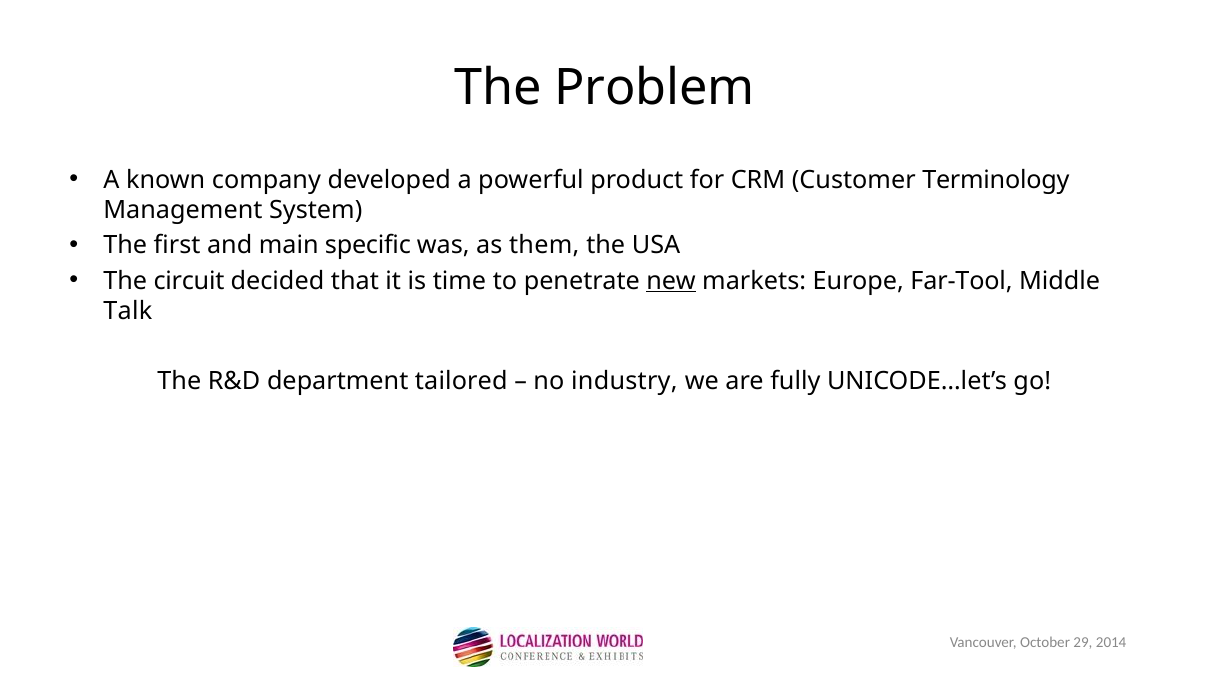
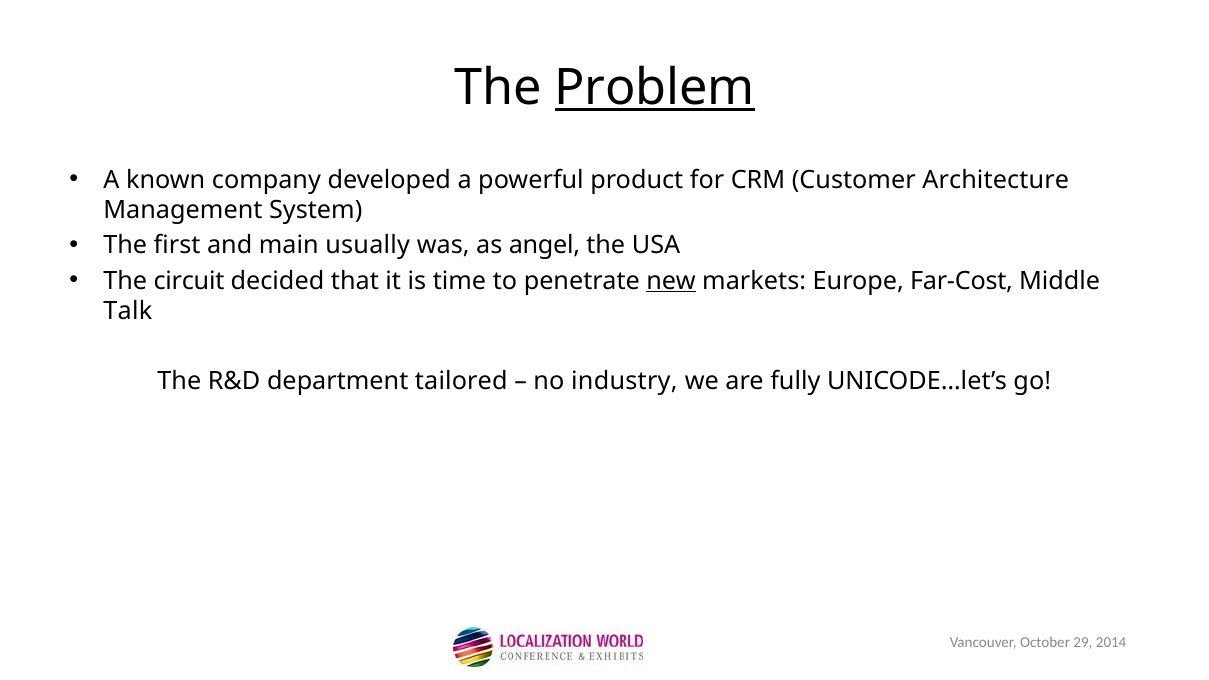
Problem underline: none -> present
Terminology: Terminology -> Architecture
specific: specific -> usually
them: them -> angel
Far-Tool: Far-Tool -> Far-Cost
